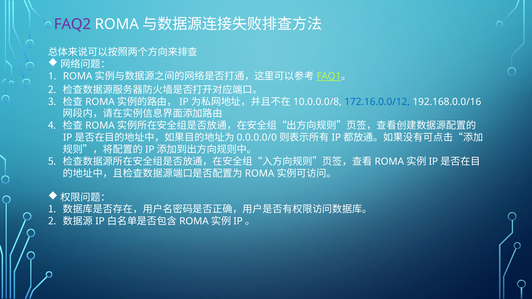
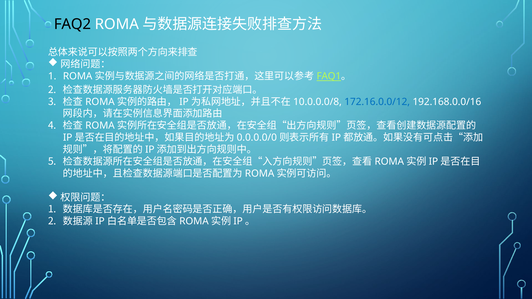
FAQ2 colour: purple -> black
